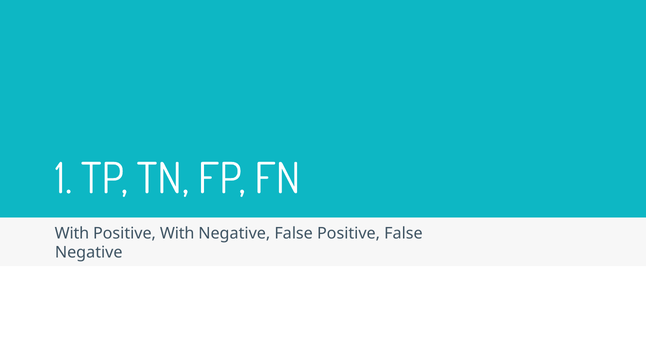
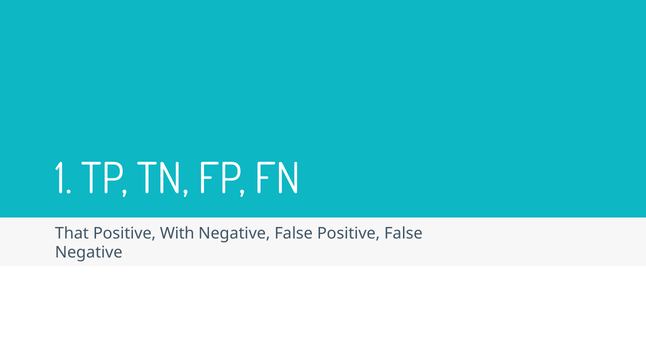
With at (72, 233): With -> That
